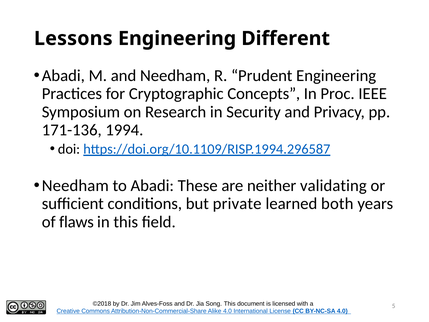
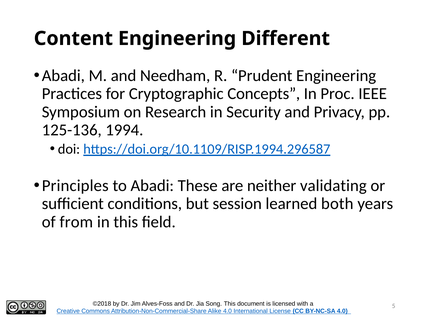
Lessons: Lessons -> Content
171-136: 171-136 -> 125-136
Needham at (75, 186): Needham -> Principles
private: private -> session
flaws: flaws -> from
